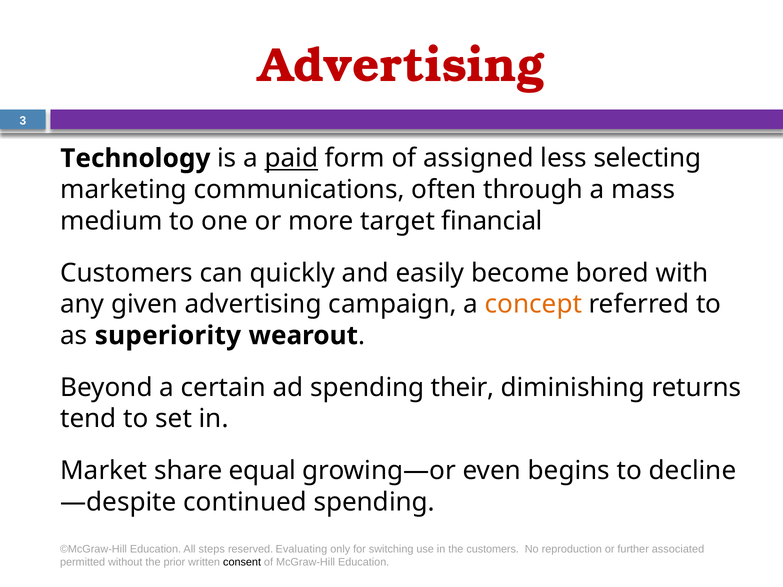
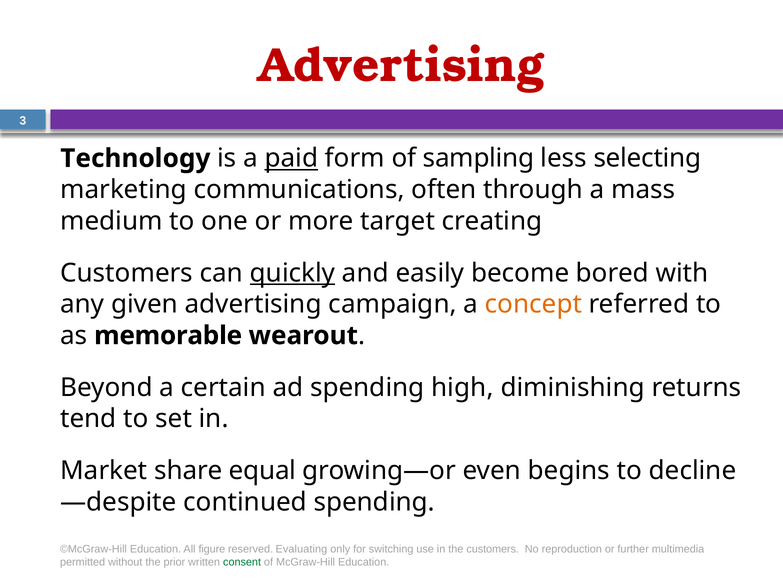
assigned: assigned -> sampling
financial: financial -> creating
quickly underline: none -> present
superiority: superiority -> memorable
their: their -> high
steps: steps -> figure
associated: associated -> multimedia
consent colour: black -> green
